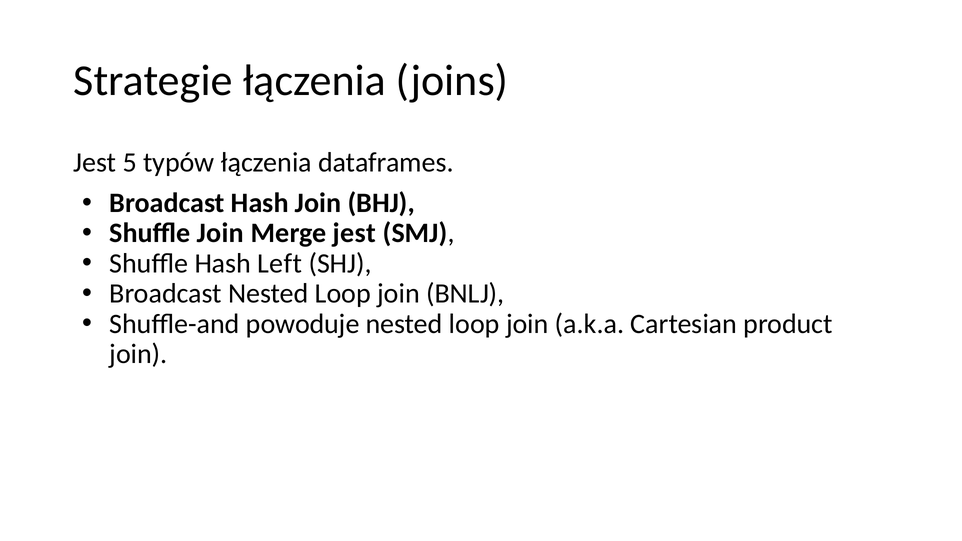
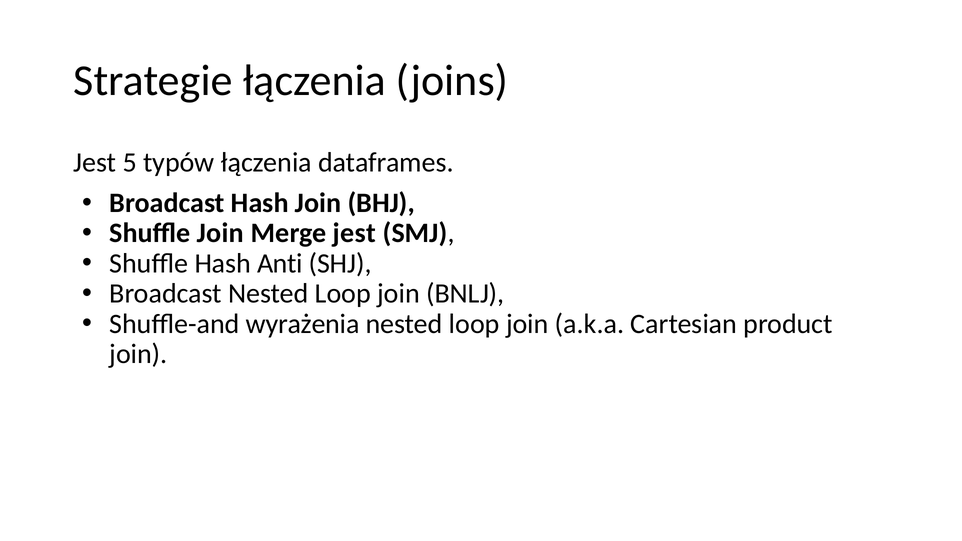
Left: Left -> Anti
powoduje: powoduje -> wyrażenia
